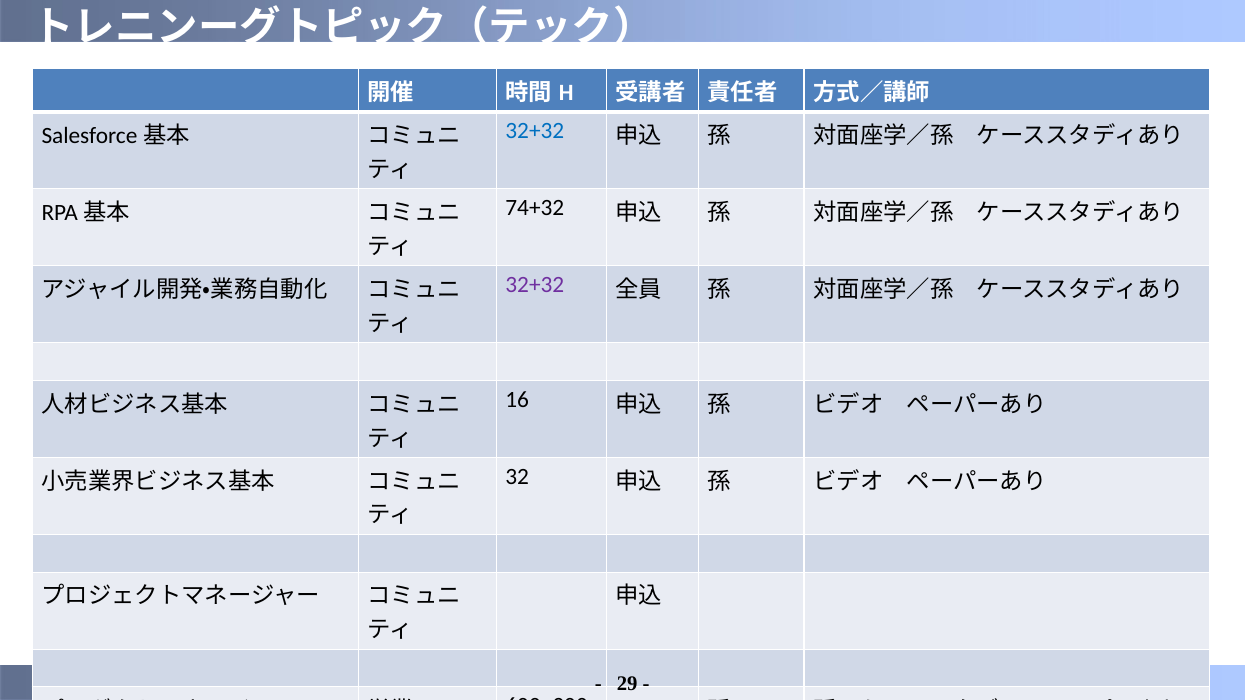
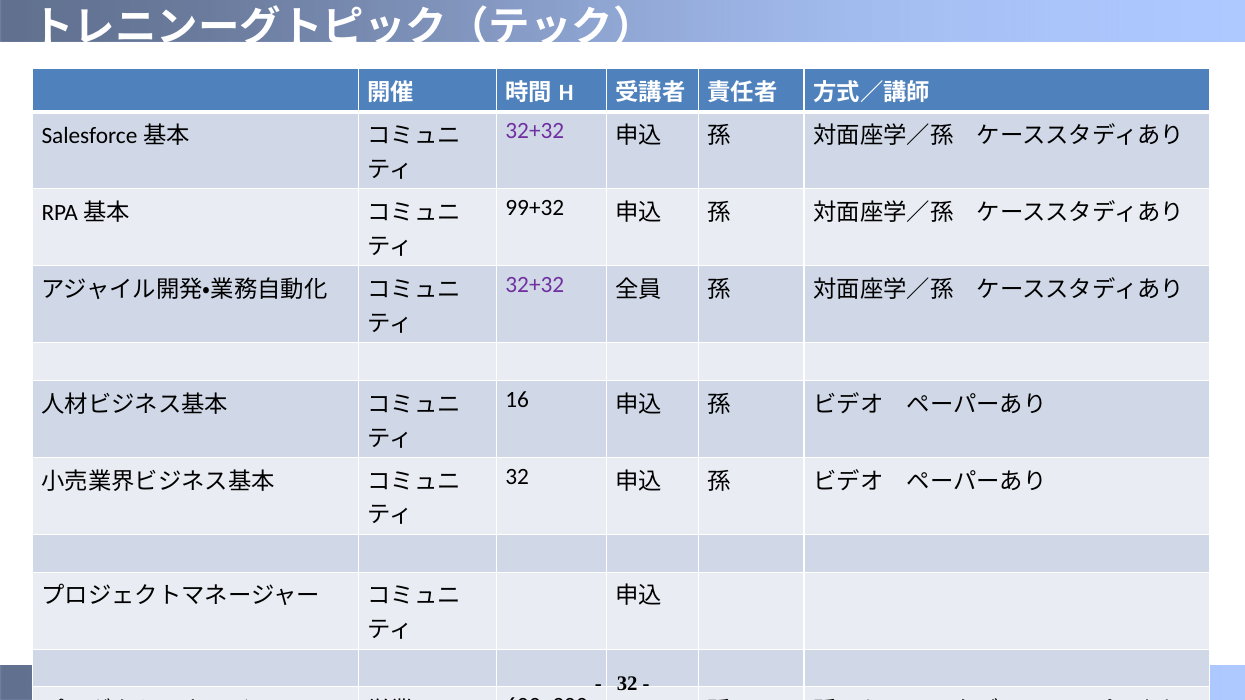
32+32 at (535, 131) colour: blue -> purple
74+32: 74+32 -> 99+32
29 at (627, 684): 29 -> 32
